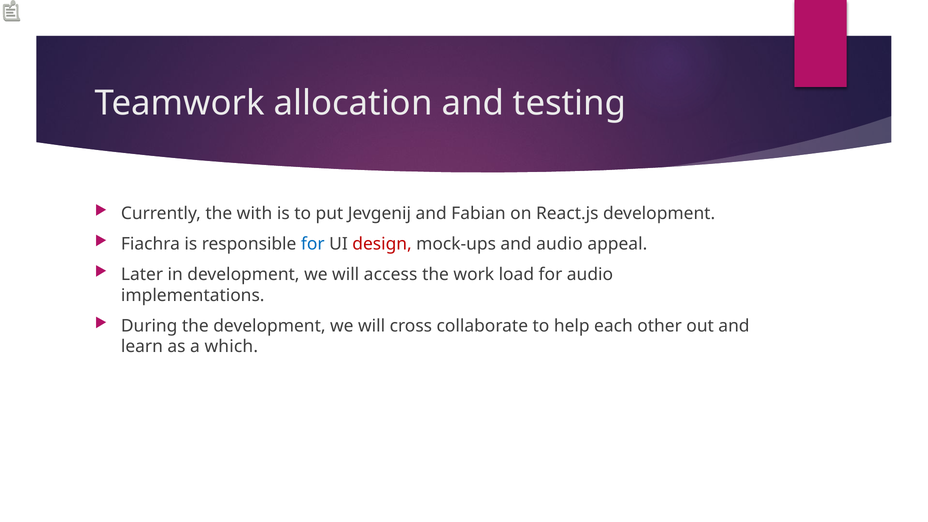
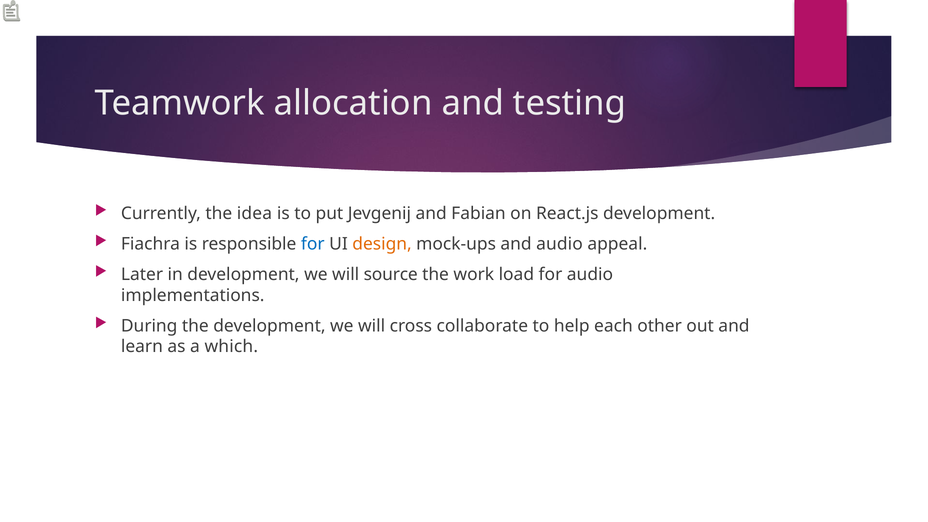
with: with -> idea
design colour: red -> orange
access: access -> source
